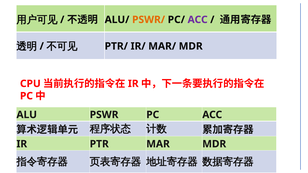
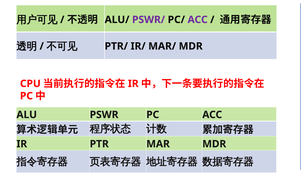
PSWR/ colour: orange -> purple
